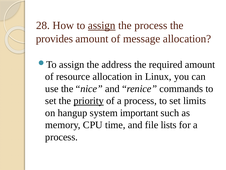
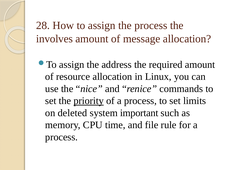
assign at (102, 25) underline: present -> none
provides: provides -> involves
hangup: hangup -> deleted
lists: lists -> rule
